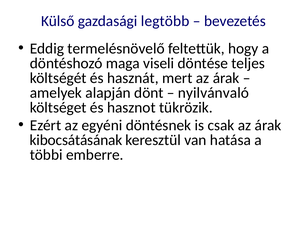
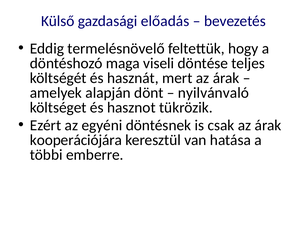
legtöbb: legtöbb -> előadás
kibocsátásának: kibocsátásának -> kooperációjára
